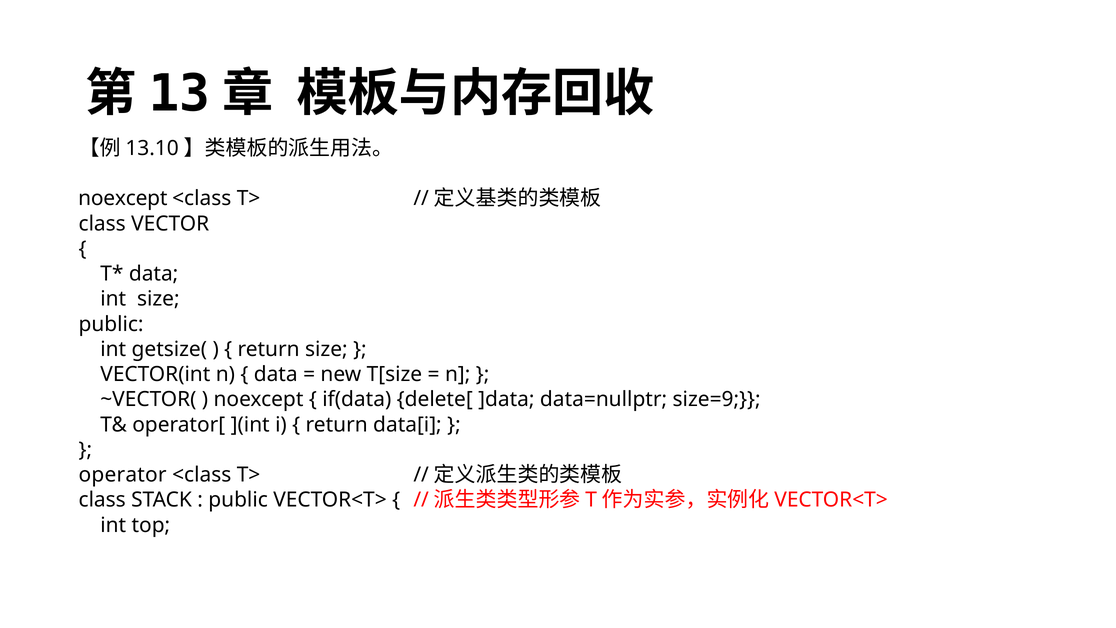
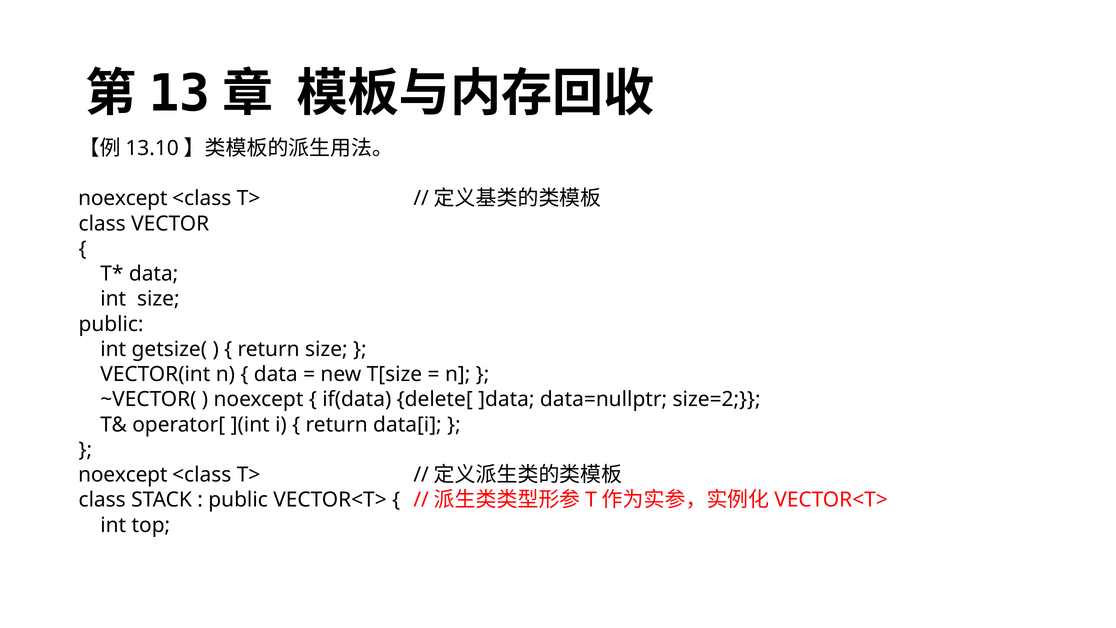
size=9: size=9 -> size=2
operator at (123, 475): operator -> noexcept
